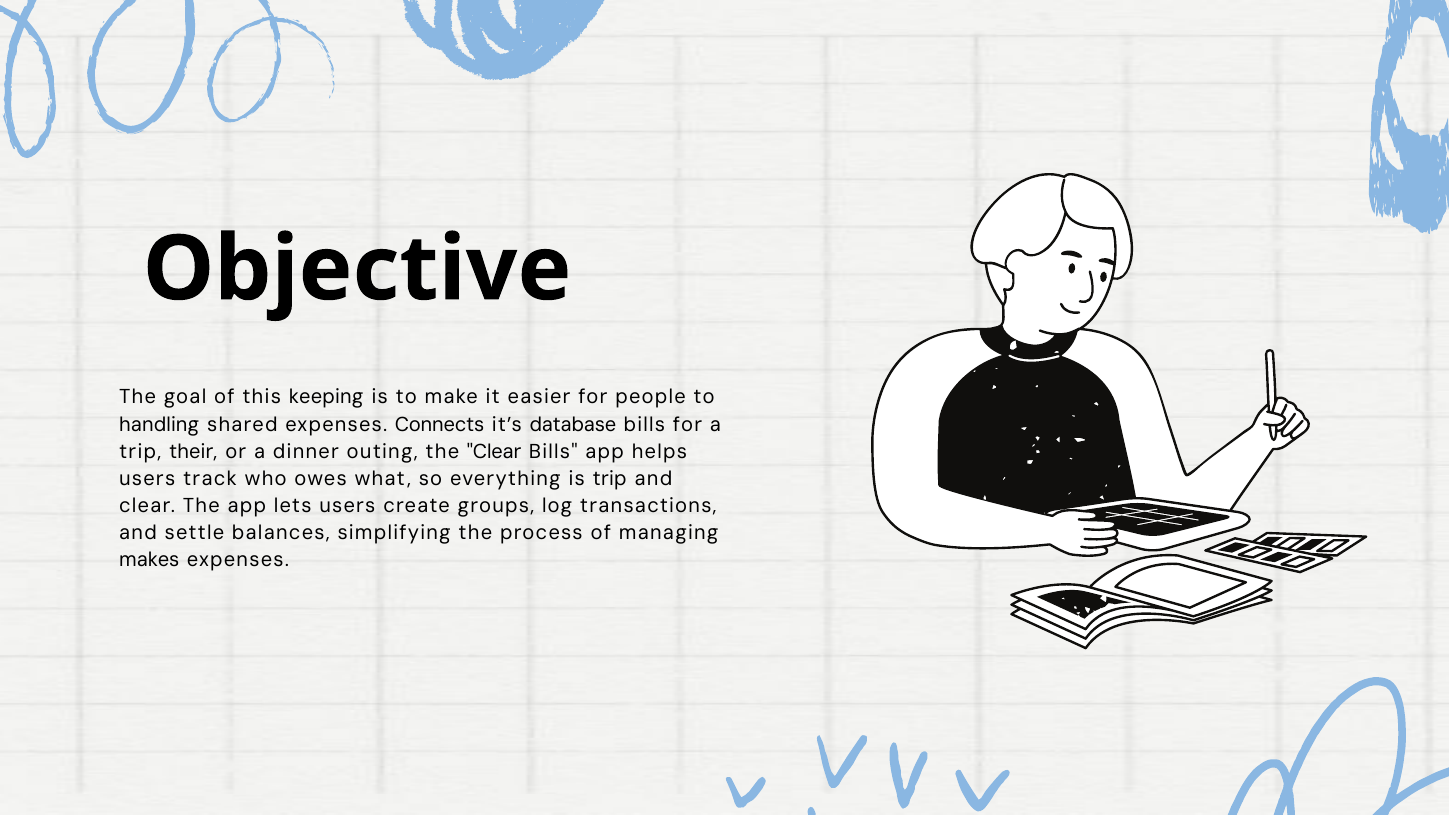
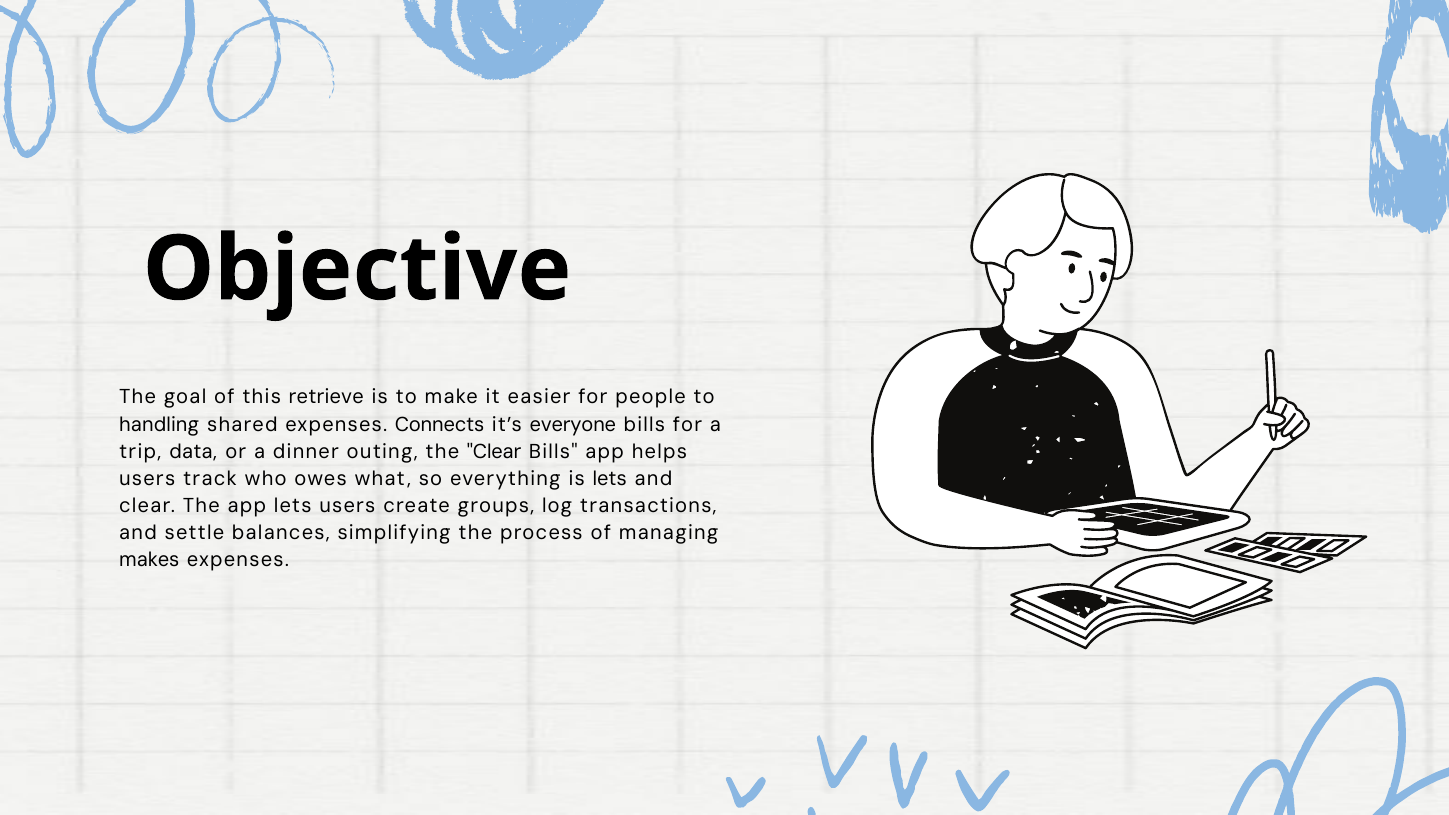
keeping: keeping -> retrieve
database: database -> everyone
their: their -> data
is trip: trip -> lets
